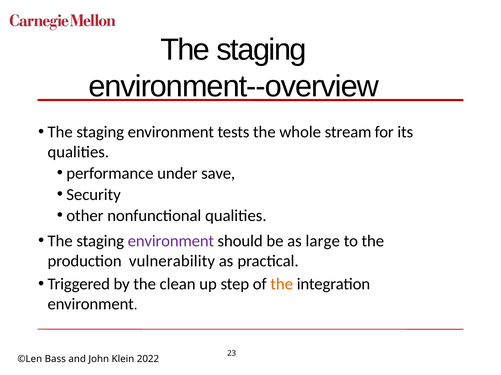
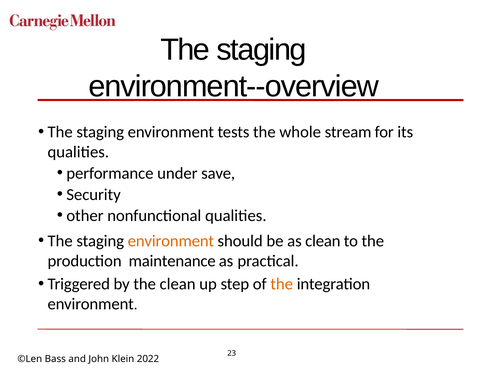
environment at (171, 241) colour: purple -> orange
as large: large -> clean
vulnerability: vulnerability -> maintenance
